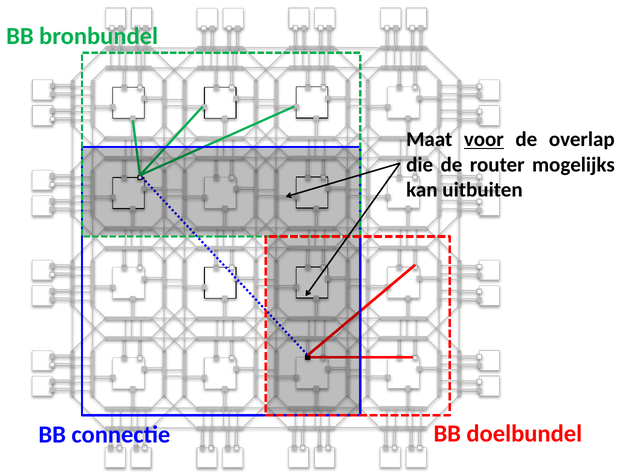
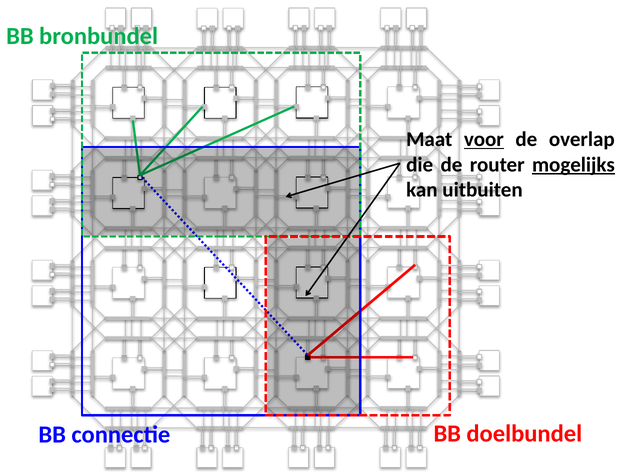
mogelijks underline: none -> present
